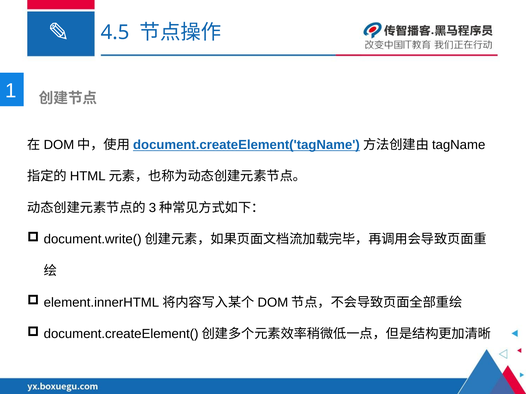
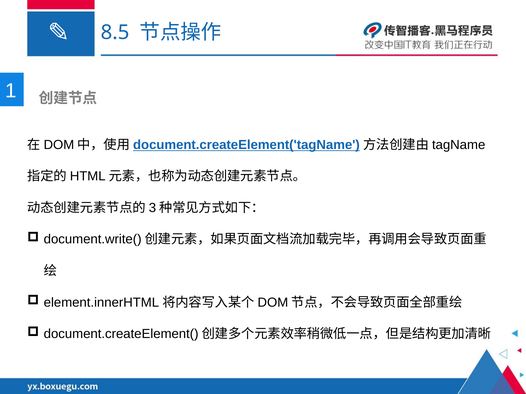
4.5: 4.5 -> 8.5
